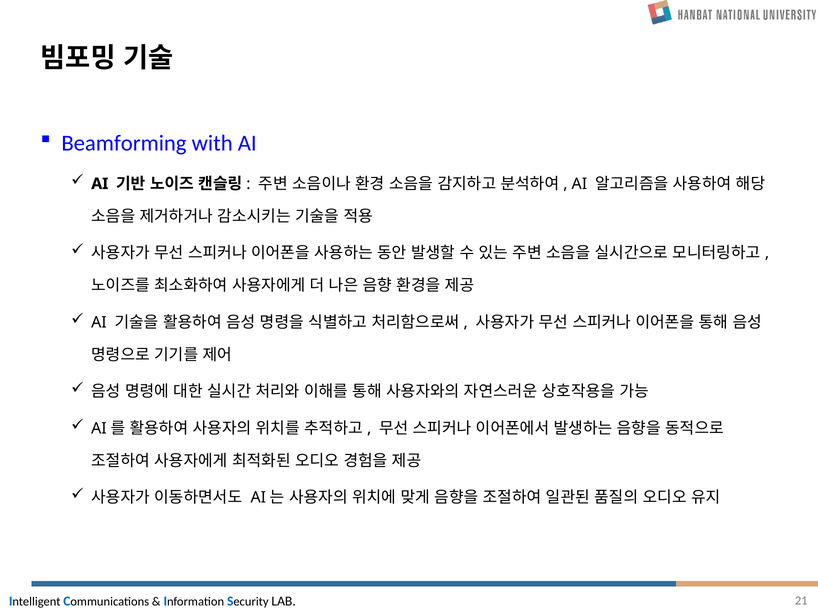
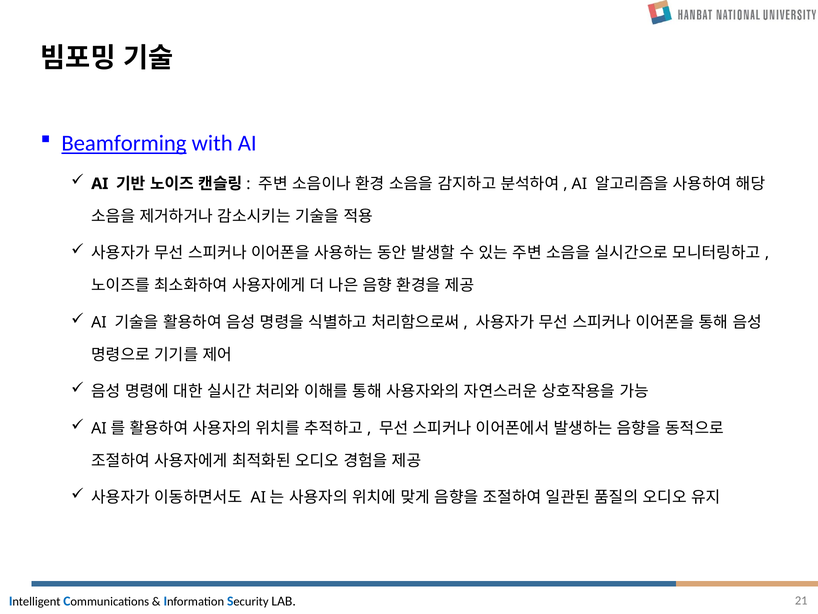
Beamforming underline: none -> present
